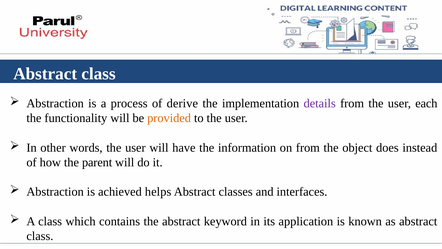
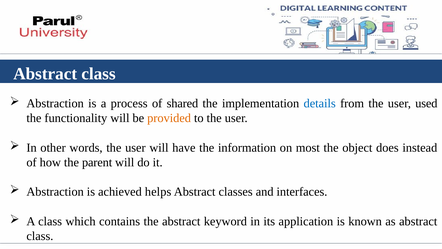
derive: derive -> shared
details colour: purple -> blue
each: each -> used
on from: from -> most
